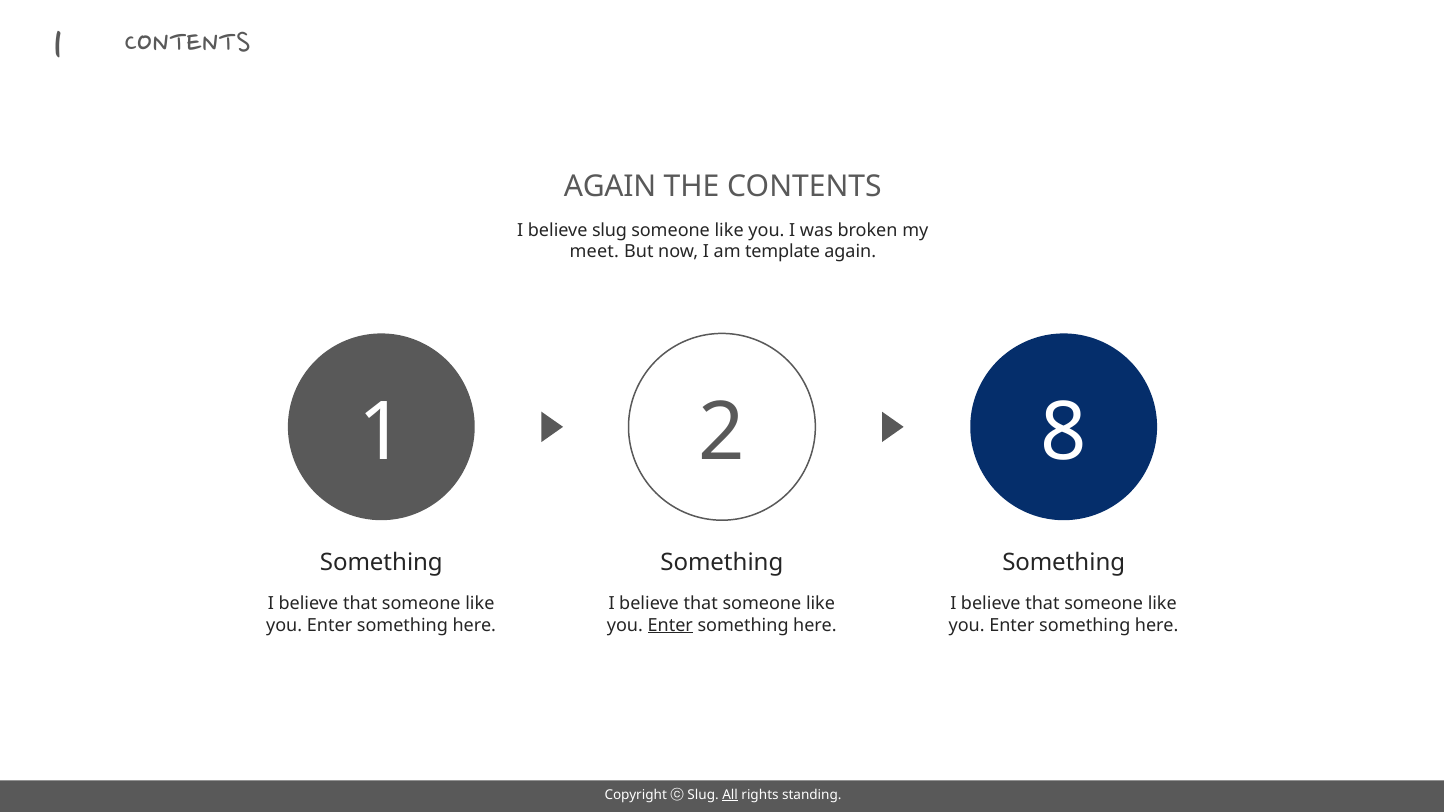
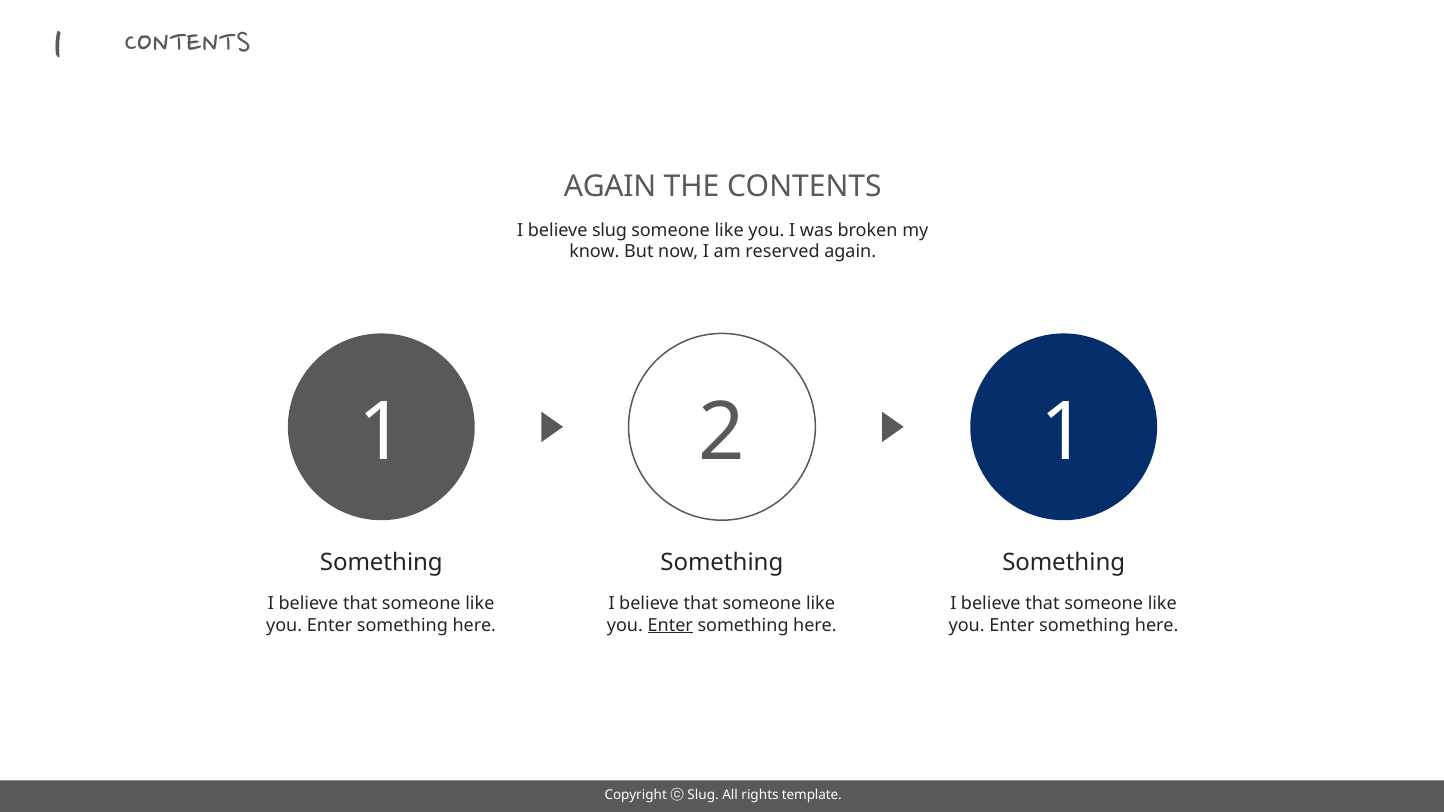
meet: meet -> know
template: template -> reserved
2 8: 8 -> 1
All underline: present -> none
standing: standing -> template
